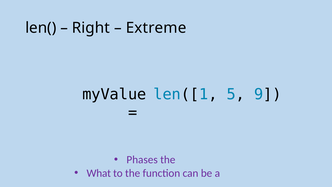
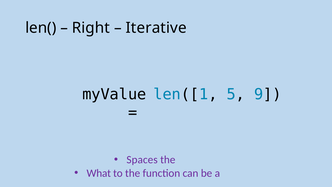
Extreme: Extreme -> Iterative
Phases: Phases -> Spaces
